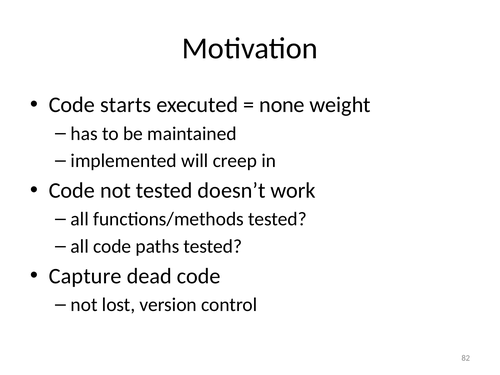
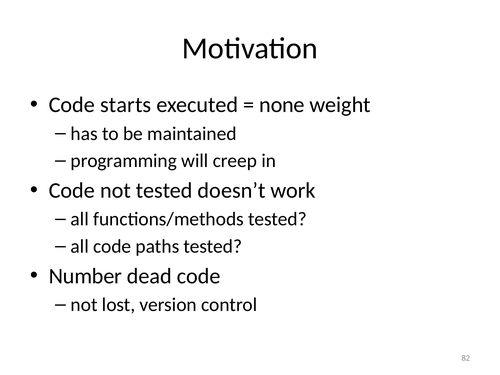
implemented: implemented -> programming
Capture: Capture -> Number
